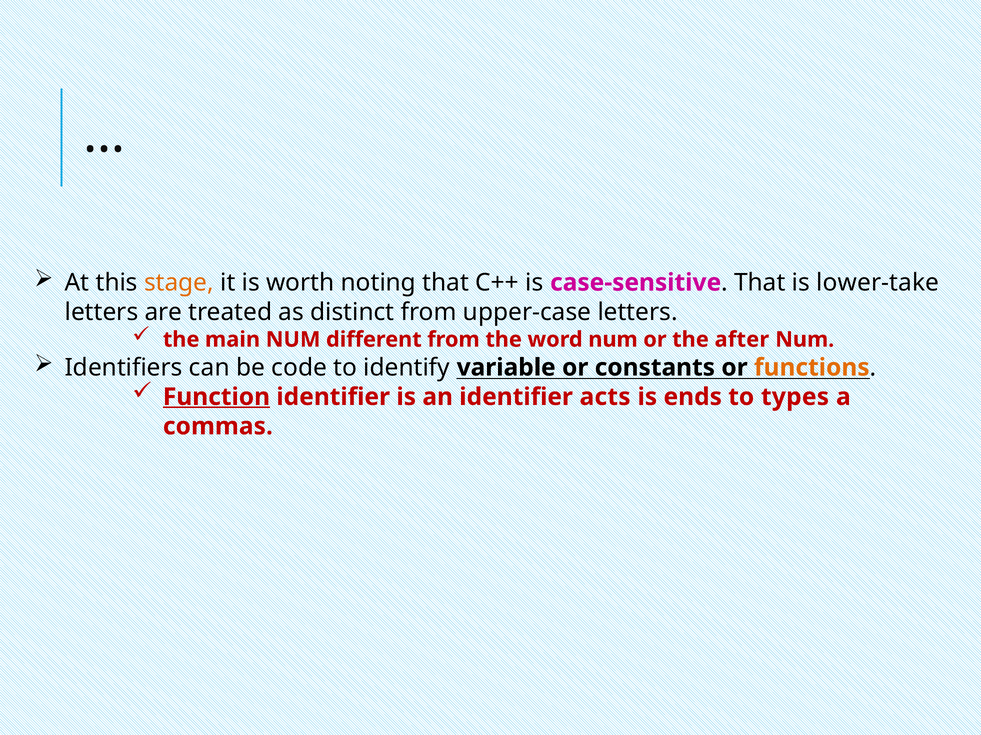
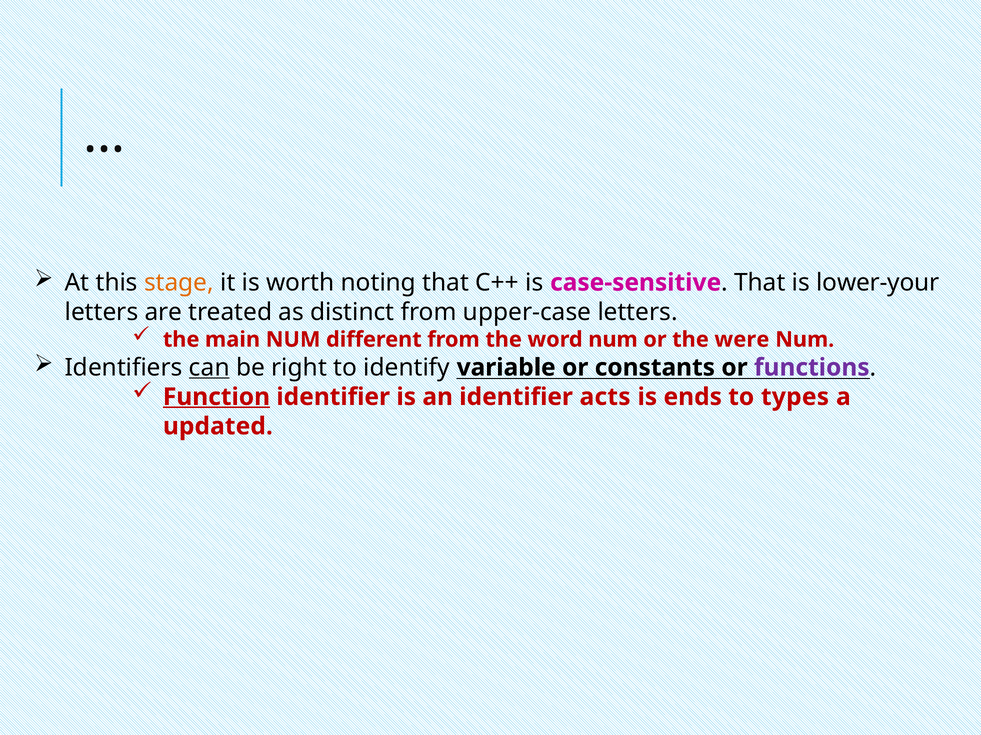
lower-take: lower-take -> lower-your
after: after -> were
can underline: none -> present
code: code -> right
functions colour: orange -> purple
commas: commas -> updated
